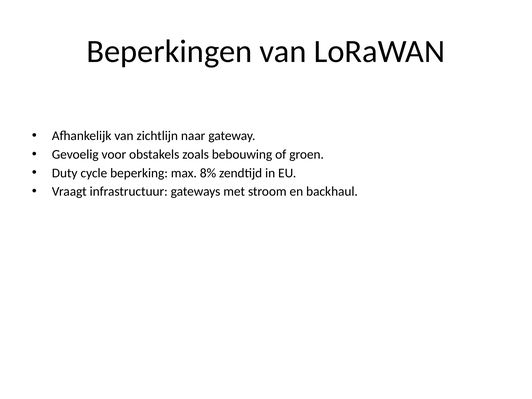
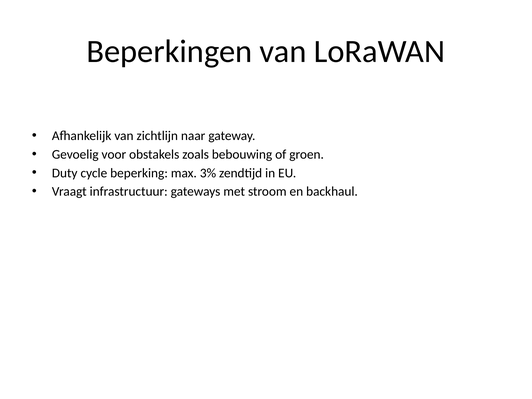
8%: 8% -> 3%
